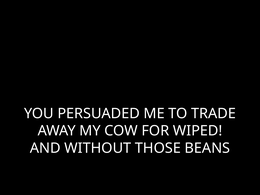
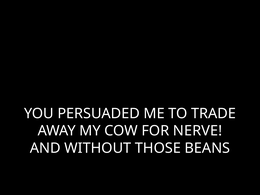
WIPED: WIPED -> NERVE
